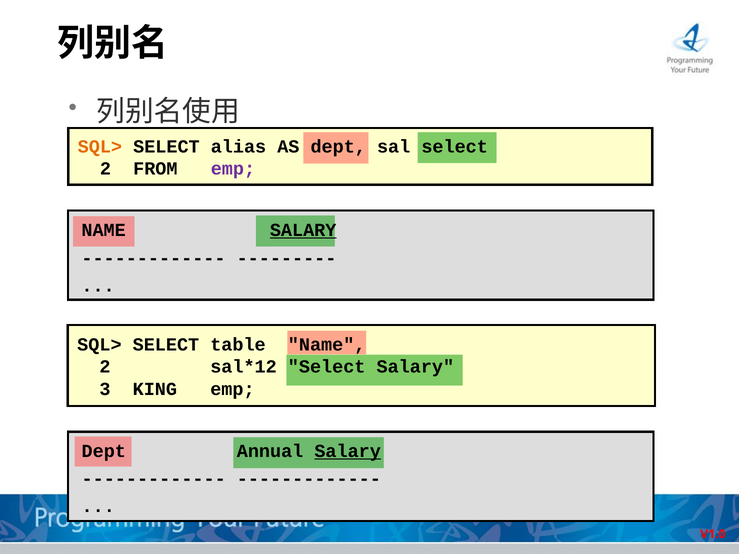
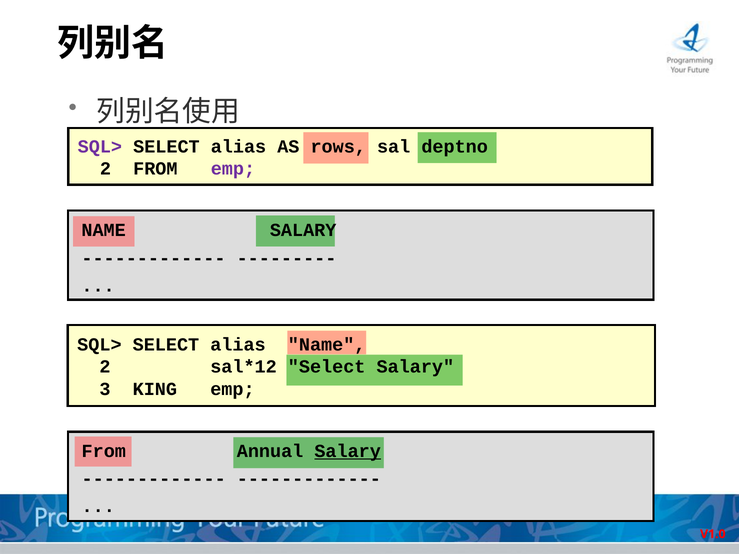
SQL> at (100, 147) colour: orange -> purple
AS dept: dept -> rows
sal select: select -> deptno
SALARY at (303, 230) underline: present -> none
table at (238, 345): table -> alias
Dept at (104, 451): Dept -> From
